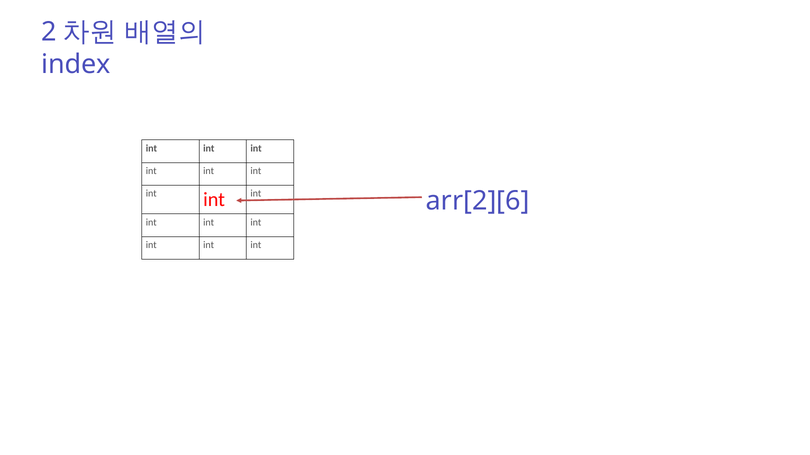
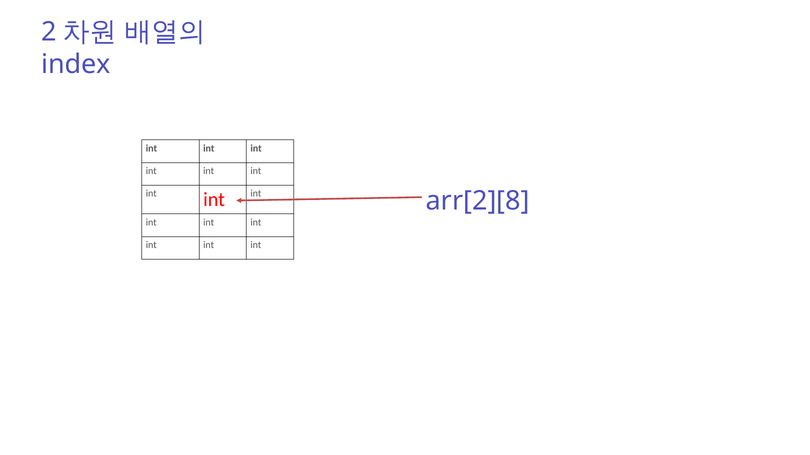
arr[2][6: arr[2][6 -> arr[2][8
